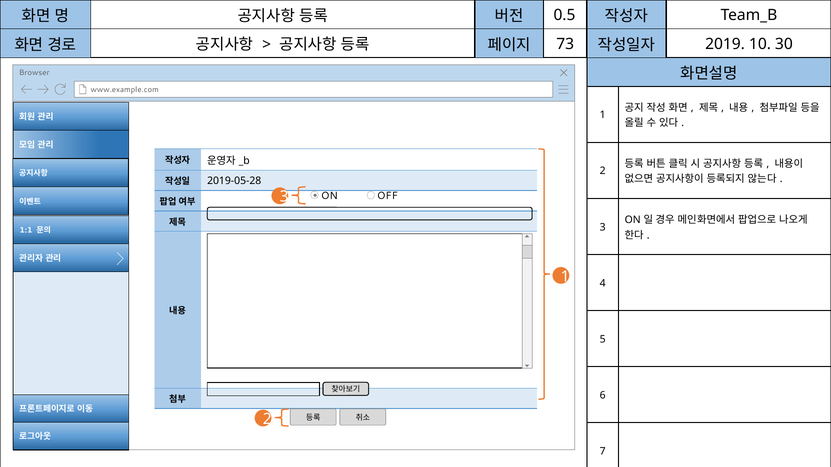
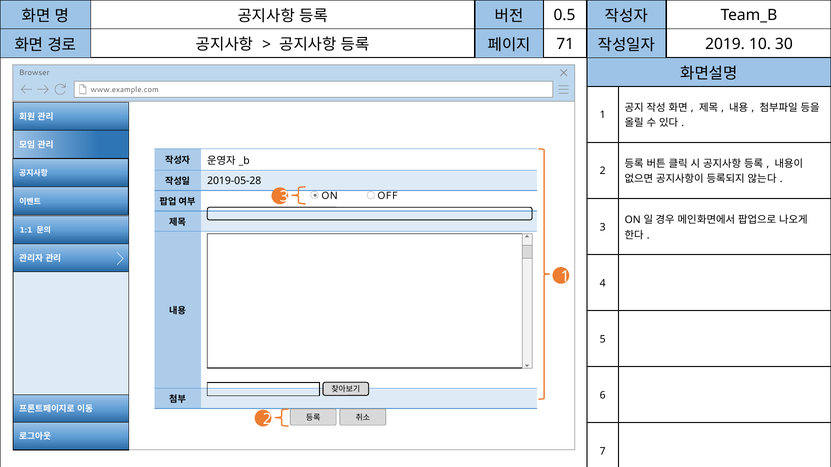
73: 73 -> 71
